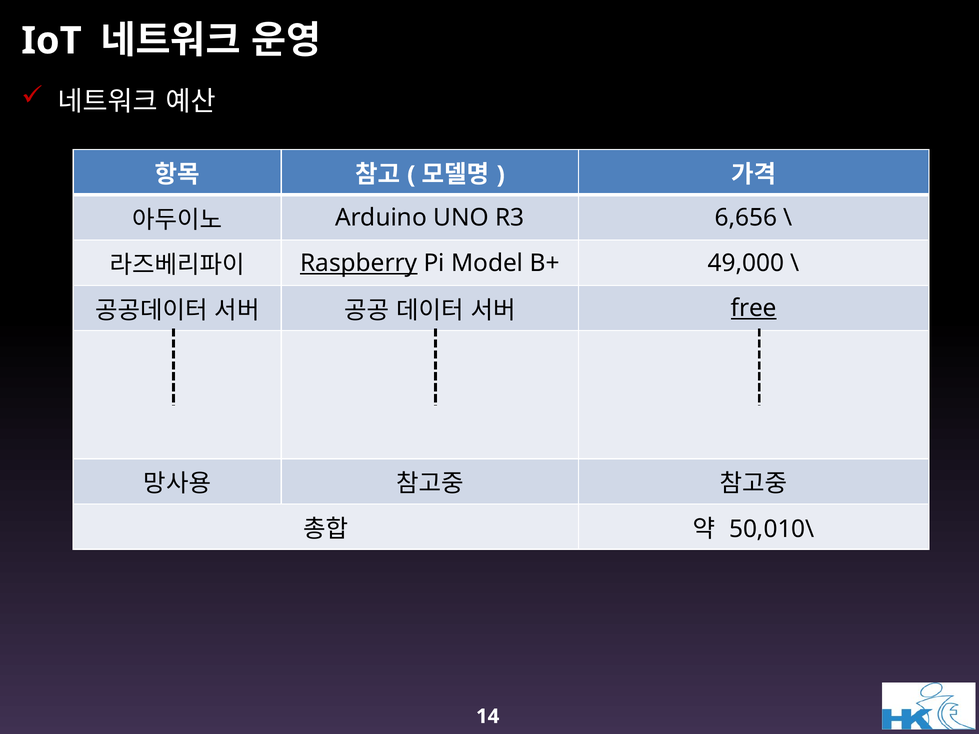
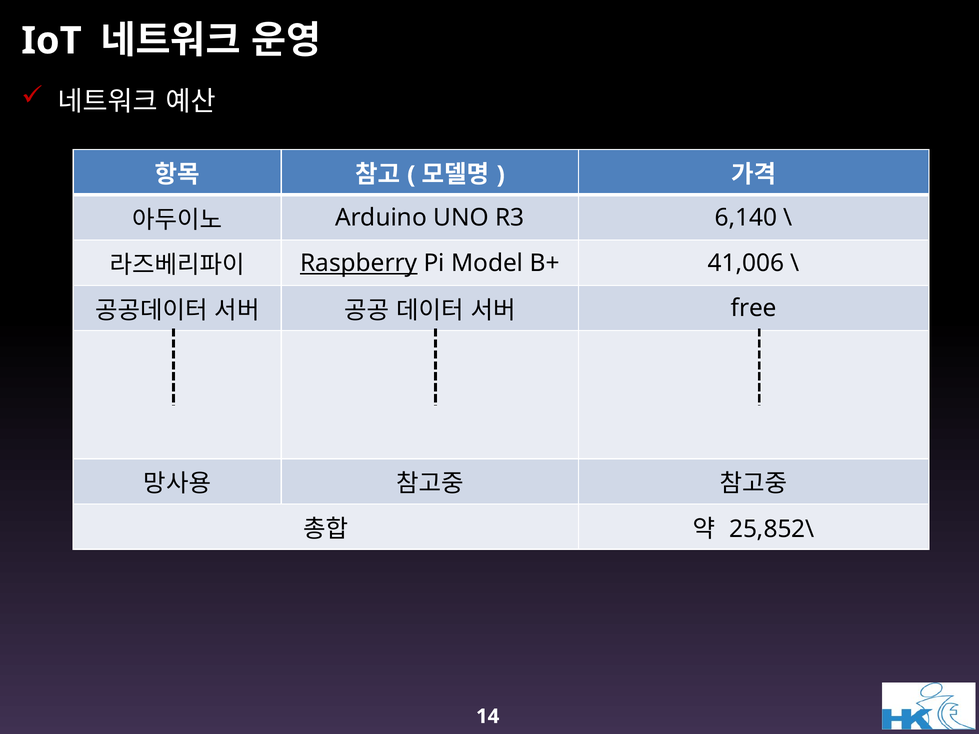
6,656: 6,656 -> 6,140
49,000: 49,000 -> 41,006
free underline: present -> none
50,010\: 50,010\ -> 25,852\
